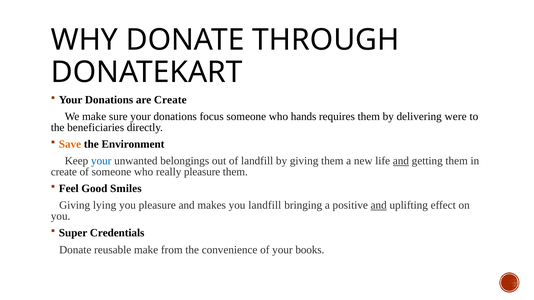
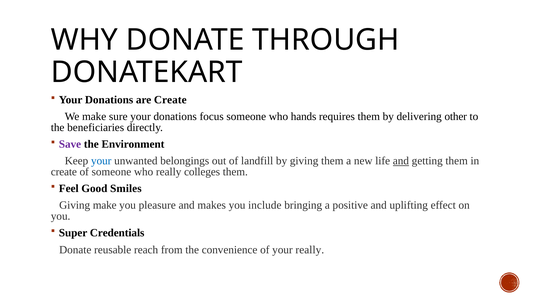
were: were -> other
Save colour: orange -> purple
really pleasure: pleasure -> colleges
Giving lying: lying -> make
you landfill: landfill -> include
and at (379, 206) underline: present -> none
reusable make: make -> reach
your books: books -> really
